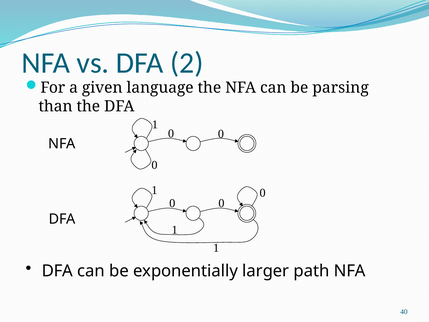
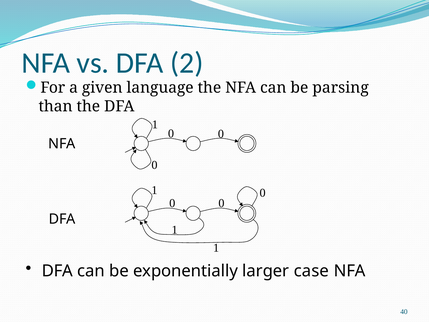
path: path -> case
